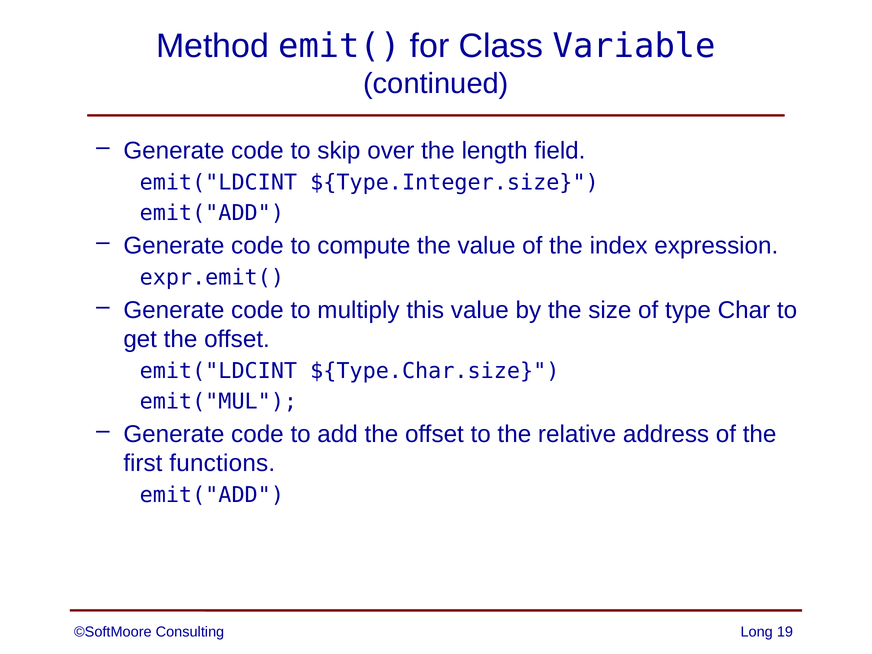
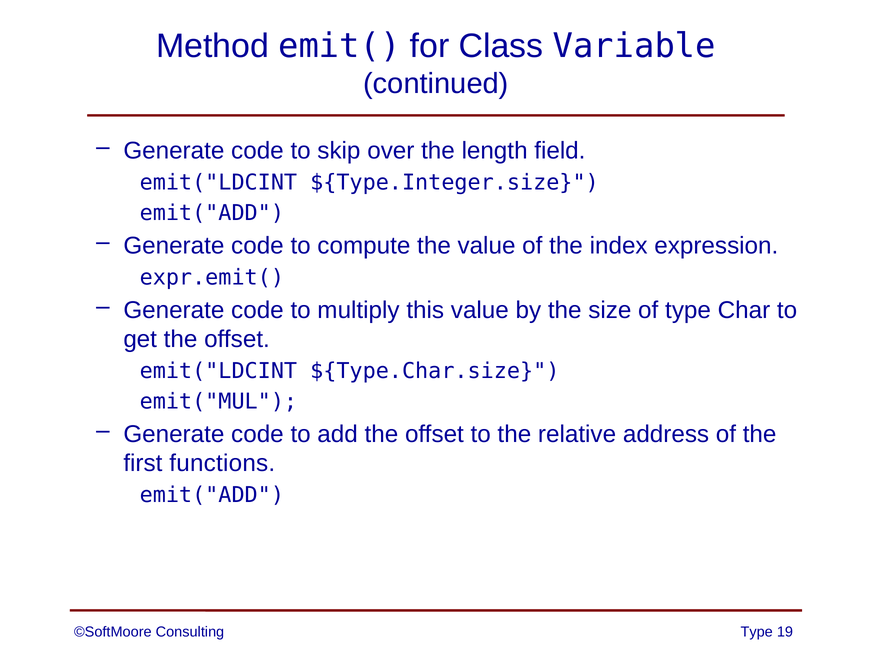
Long at (757, 632): Long -> Type
